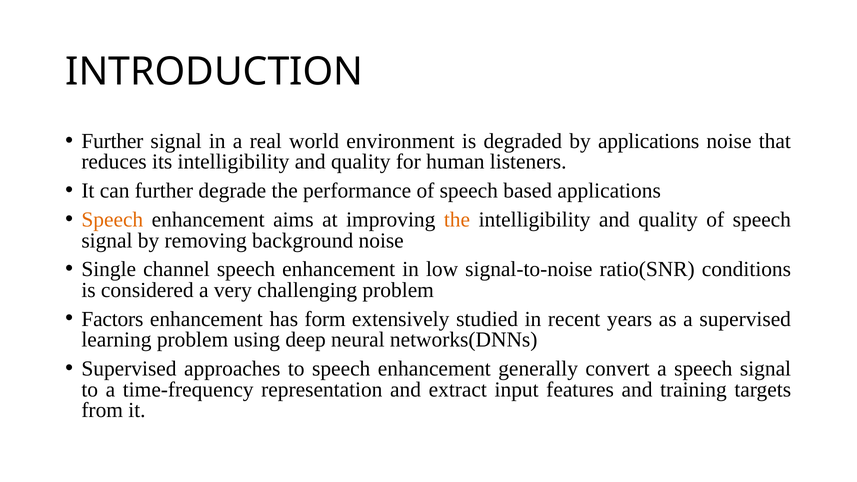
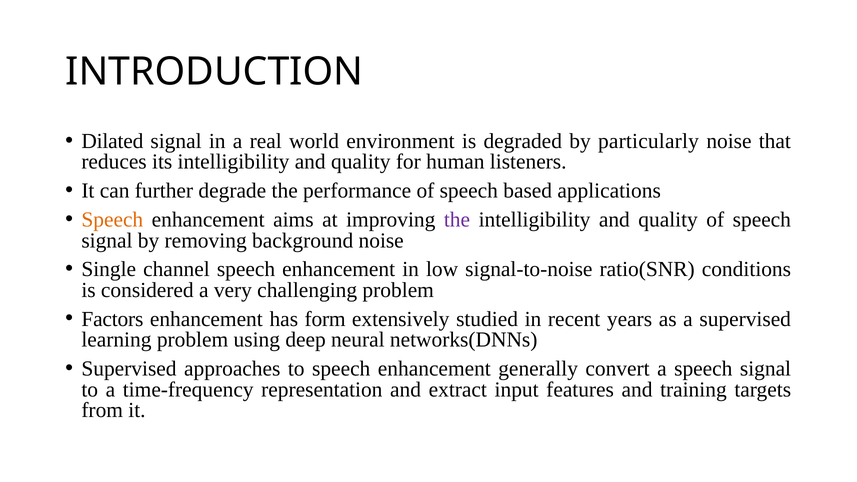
Further at (112, 141): Further -> Dilated
by applications: applications -> particularly
the at (457, 220) colour: orange -> purple
